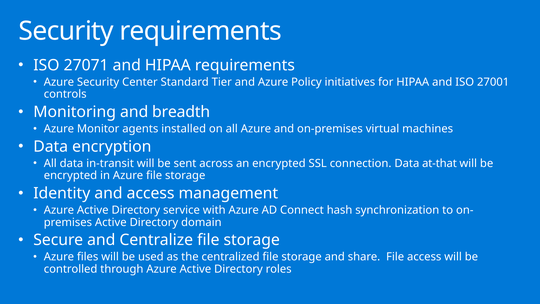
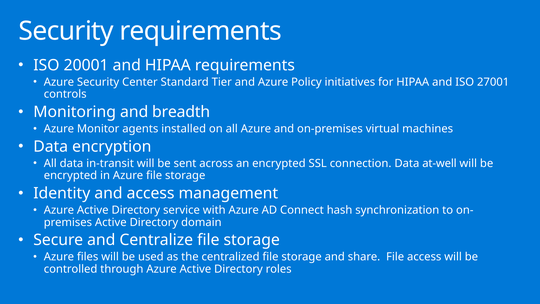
27071: 27071 -> 20001
at-that: at-that -> at-well
